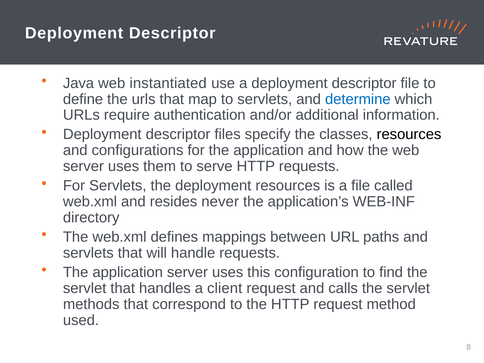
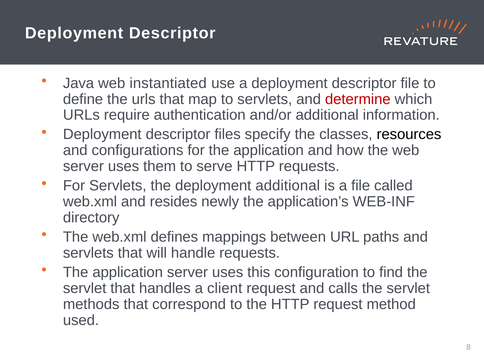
determine colour: blue -> red
deployment resources: resources -> additional
never: never -> newly
